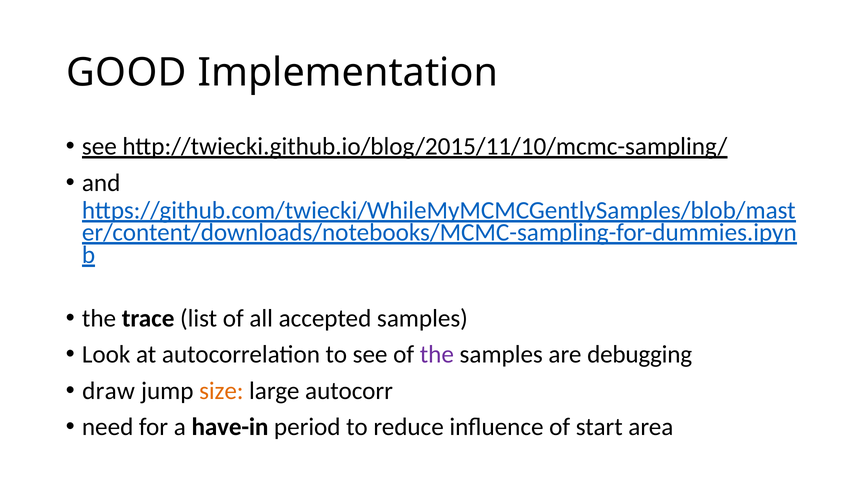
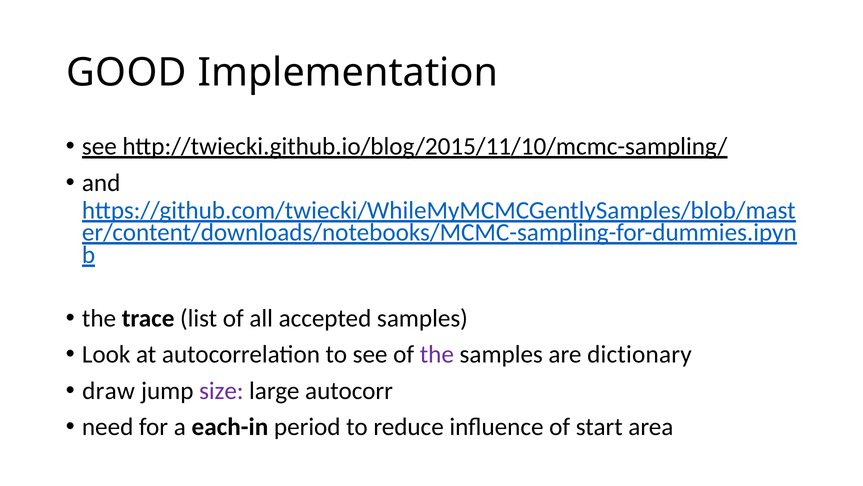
debugging: debugging -> dictionary
size colour: orange -> purple
have-in: have-in -> each-in
